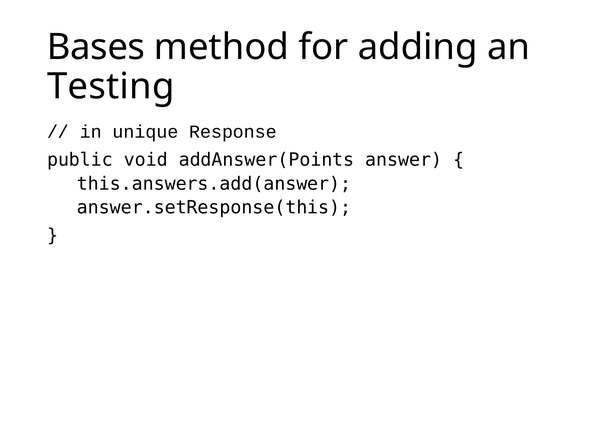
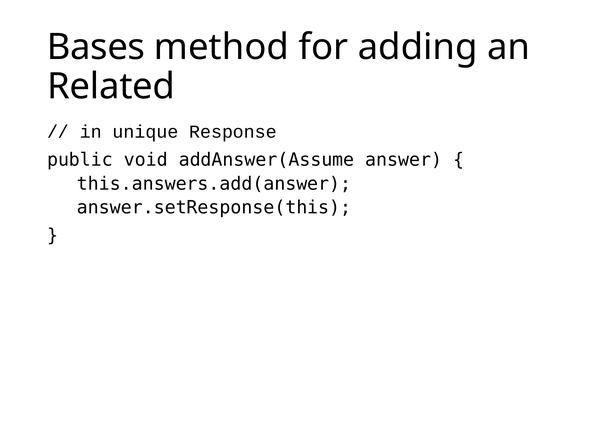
Testing: Testing -> Related
addAnswer(Points: addAnswer(Points -> addAnswer(Assume
